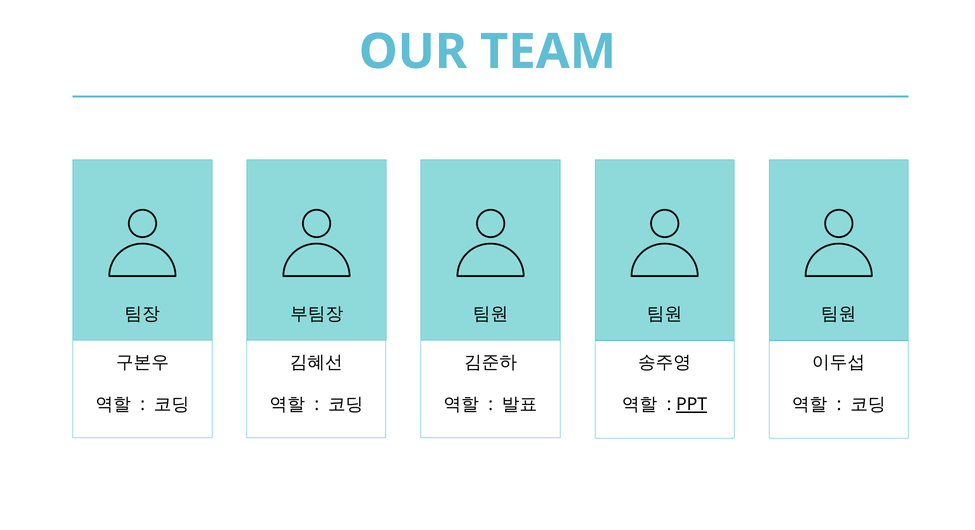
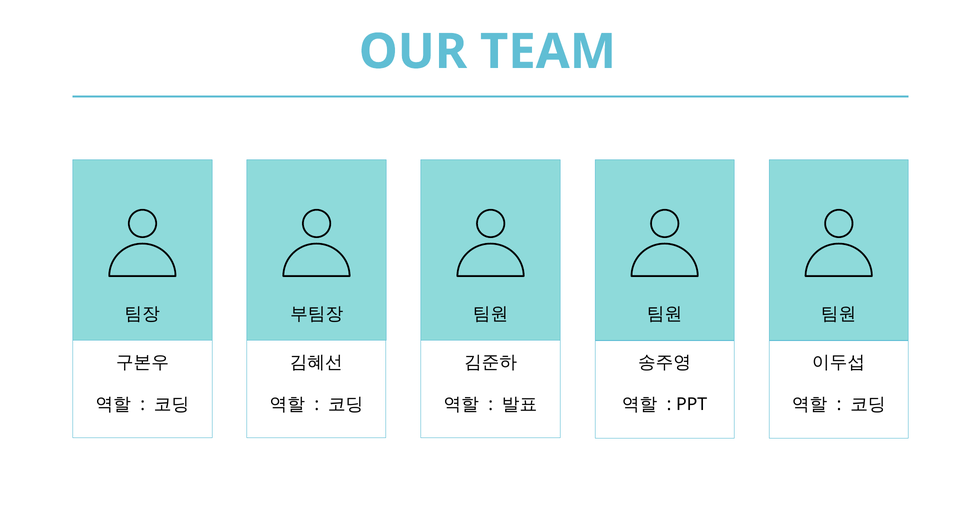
PPT underline: present -> none
